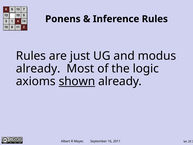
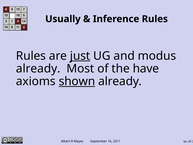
Ponens: Ponens -> Usually
just underline: none -> present
logic: logic -> have
